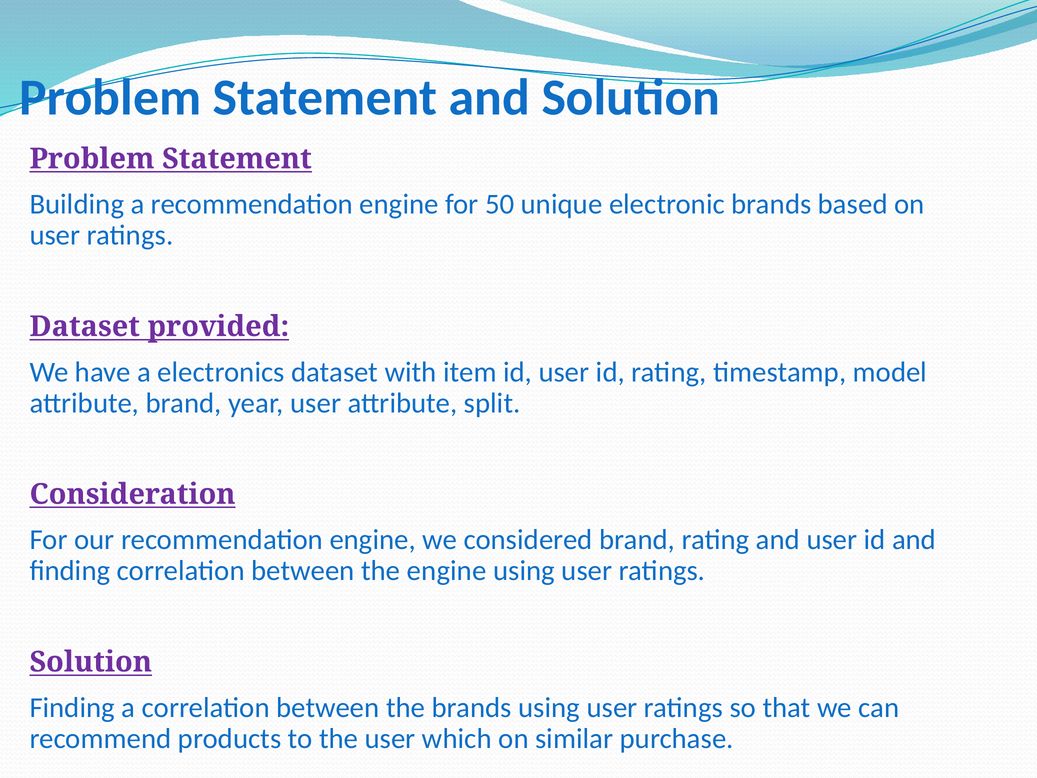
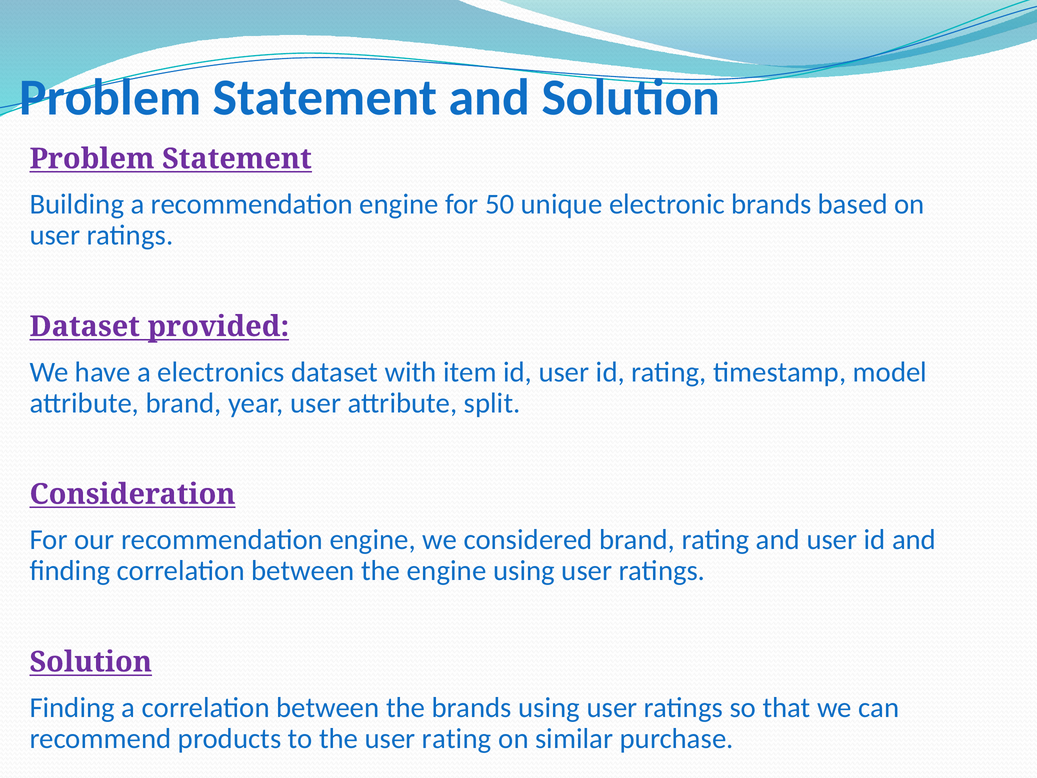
user which: which -> rating
